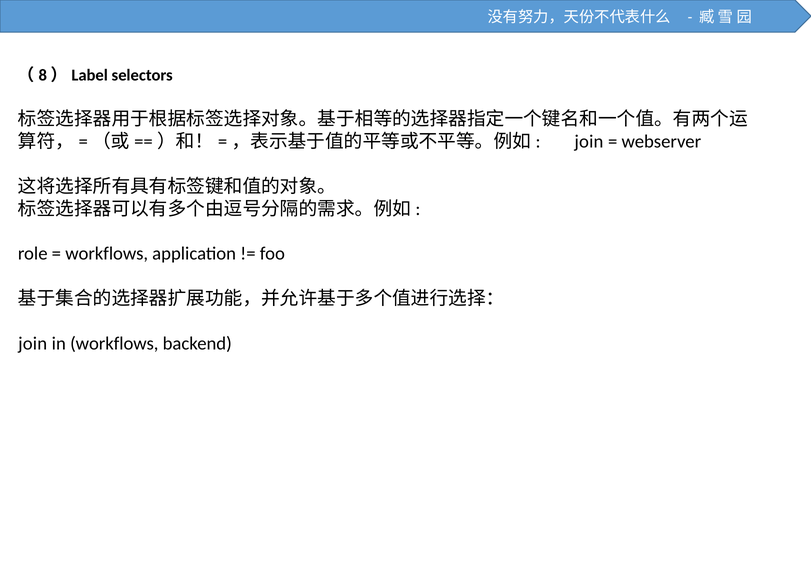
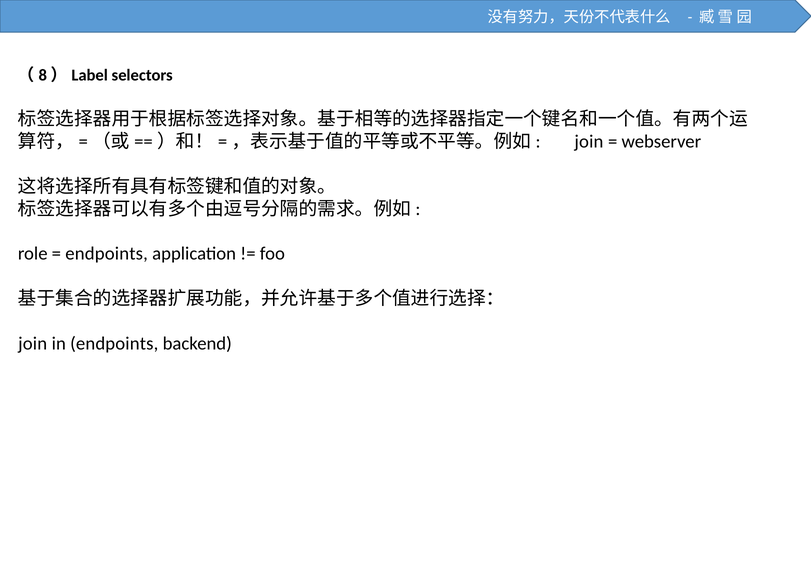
workflows at (107, 254): workflows -> endpoints
in workflows: workflows -> endpoints
